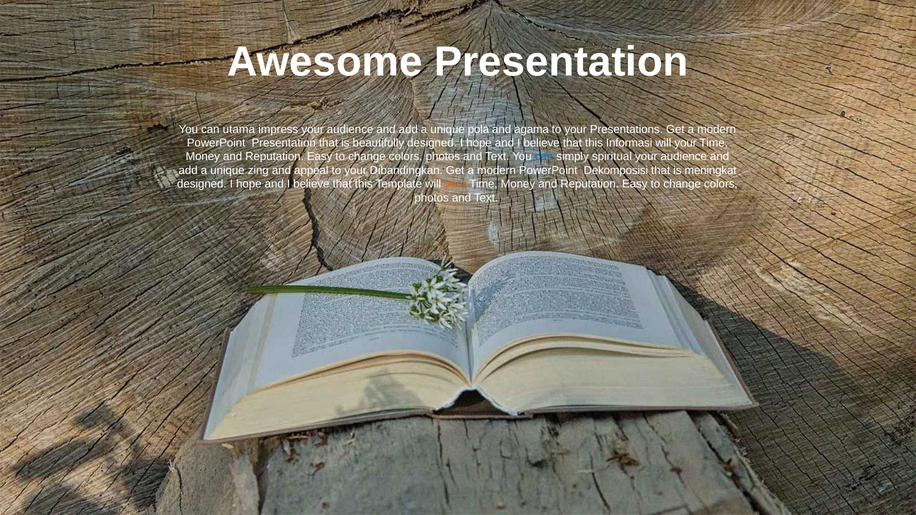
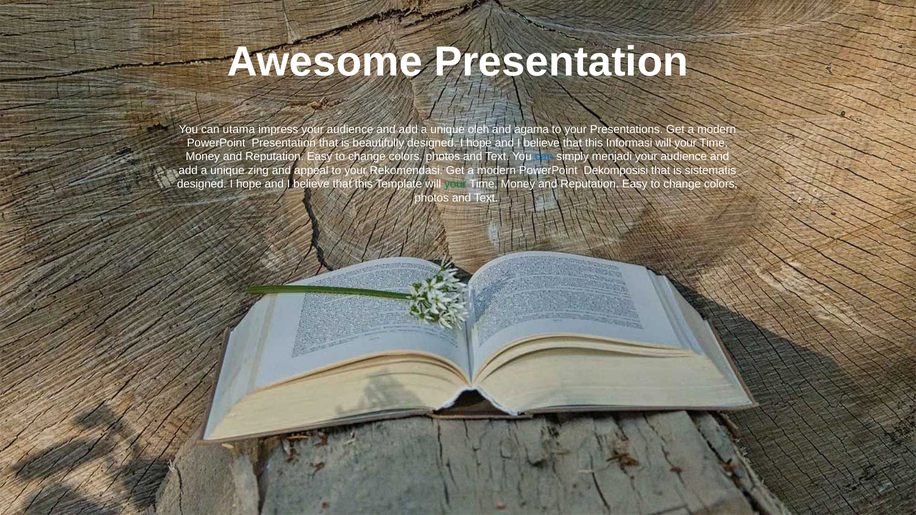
pola: pola -> oleh
spiritual: spiritual -> menjadi
Dibandingkan: Dibandingkan -> Rekomendasi
meningkat: meningkat -> sistematis
your at (455, 184) colour: orange -> green
